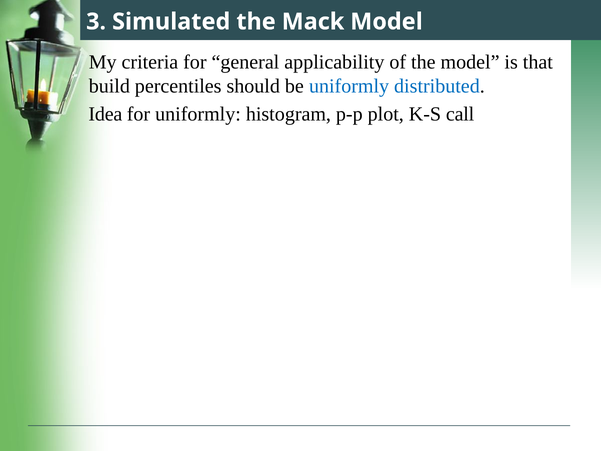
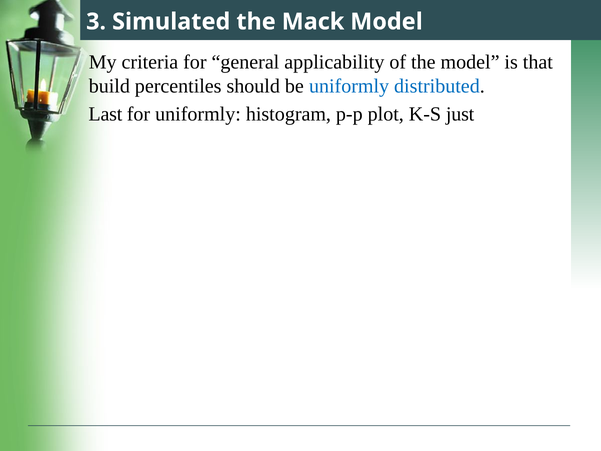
Idea: Idea -> Last
call: call -> just
